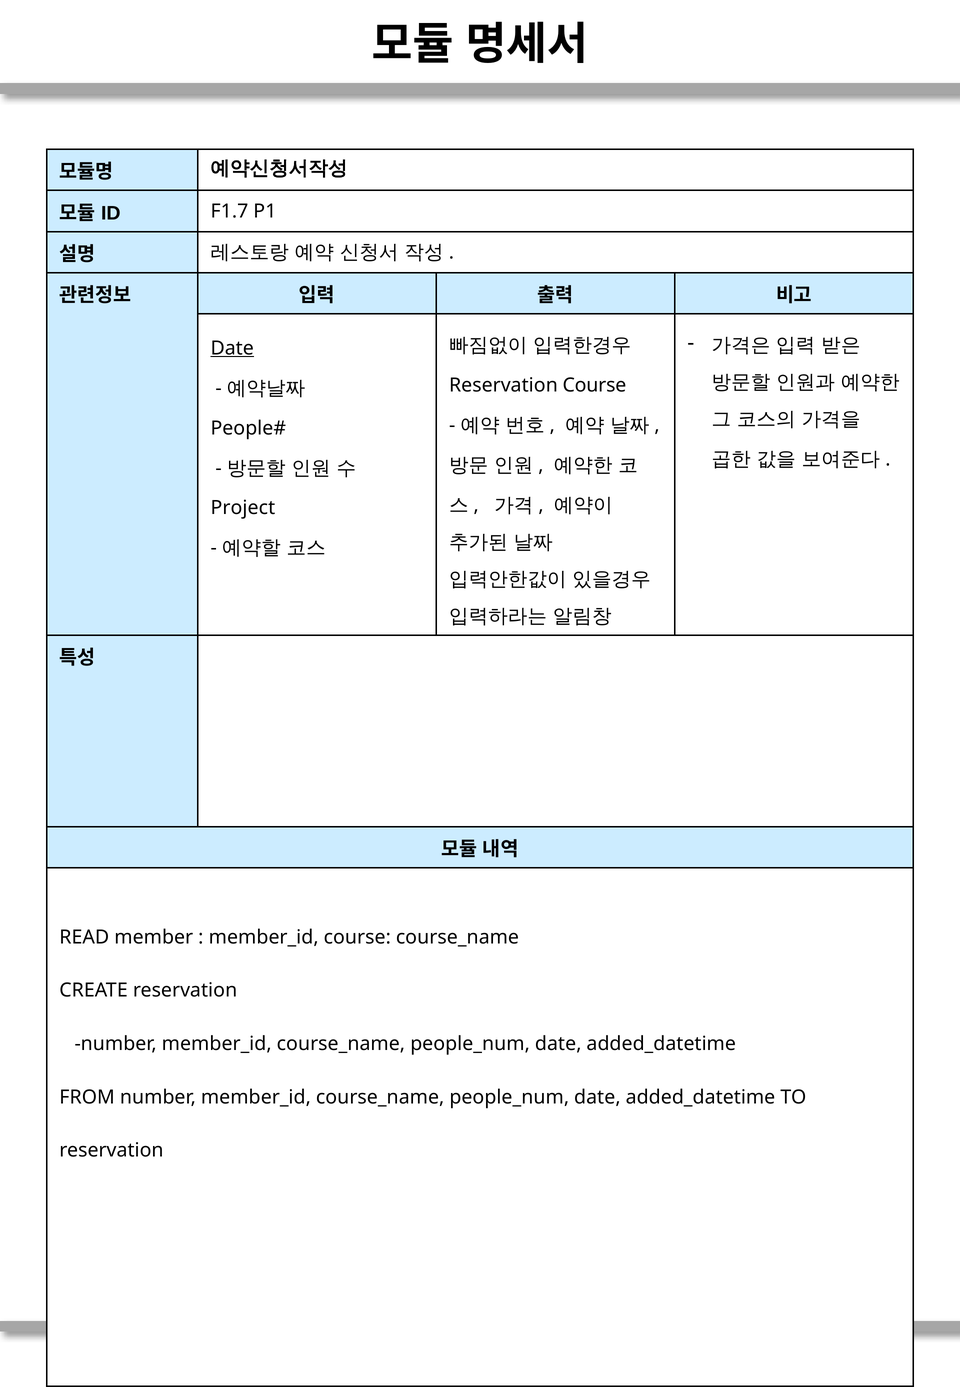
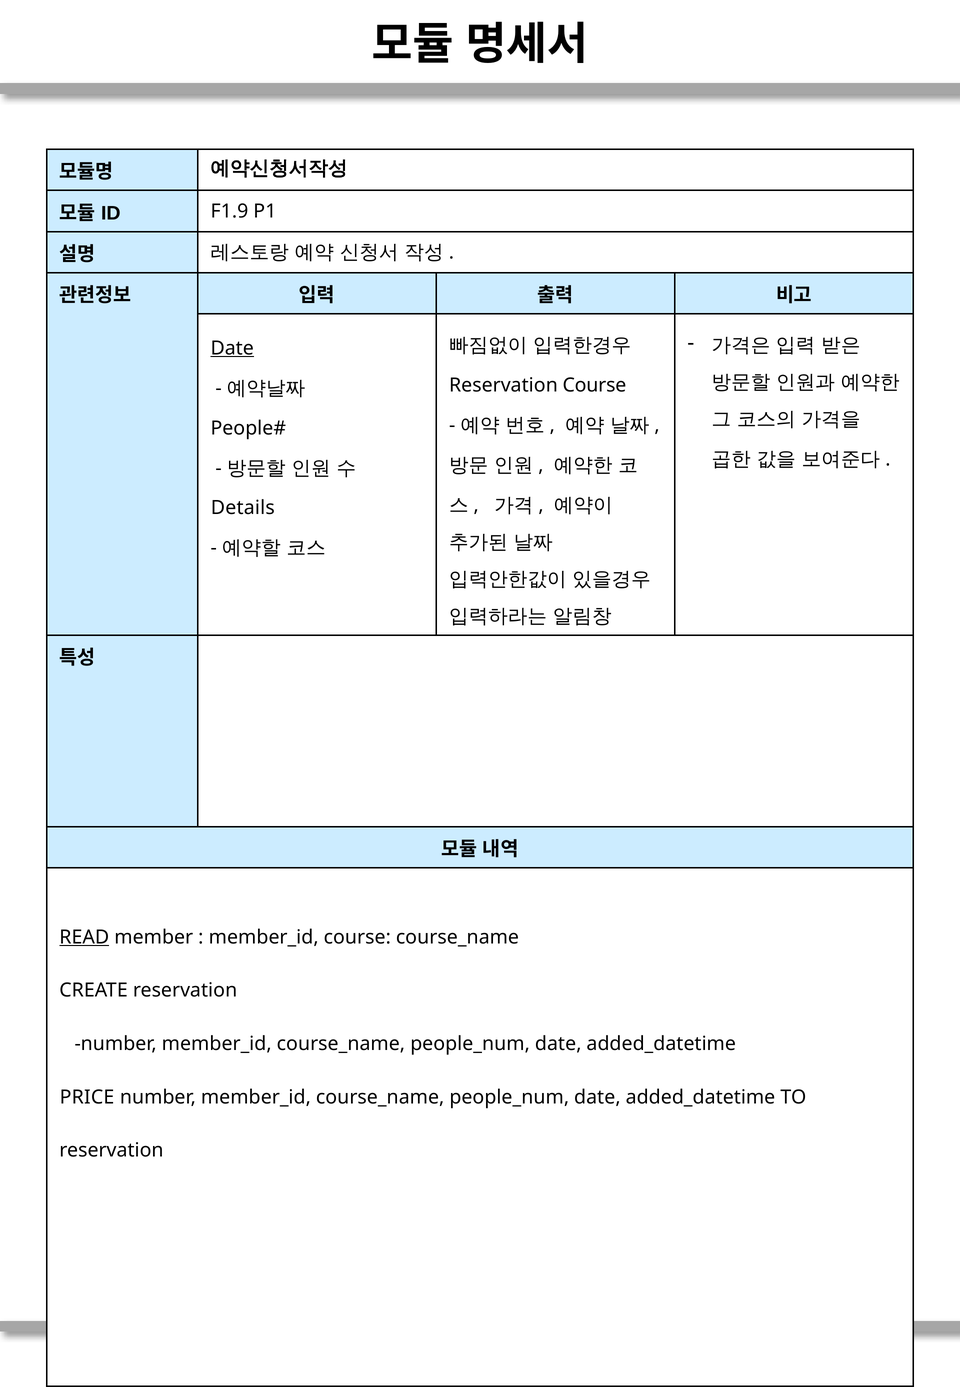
F1.7: F1.7 -> F1.9
Project: Project -> Details
READ underline: none -> present
FROM: FROM -> PRICE
